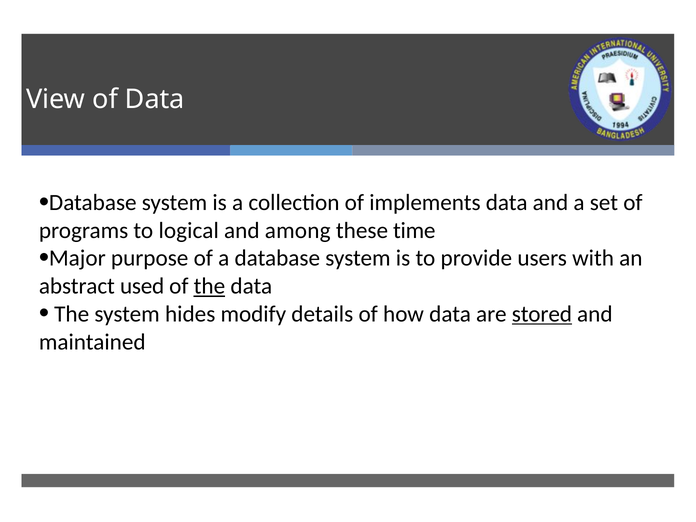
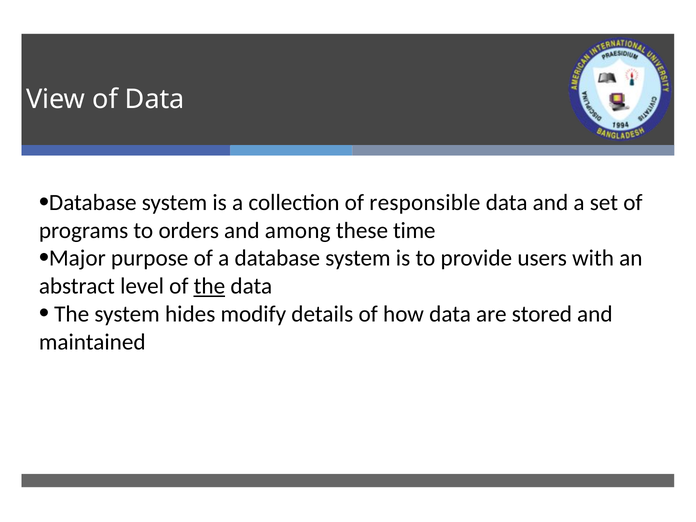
implements: implements -> responsible
logical: logical -> orders
used: used -> level
stored underline: present -> none
